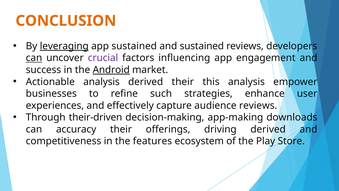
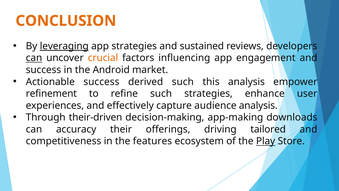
app sustained: sustained -> strategies
crucial colour: purple -> orange
Android underline: present -> none
Actionable analysis: analysis -> success
derived their: their -> such
businesses: businesses -> refinement
audience reviews: reviews -> analysis
driving derived: derived -> tailored
Play underline: none -> present
